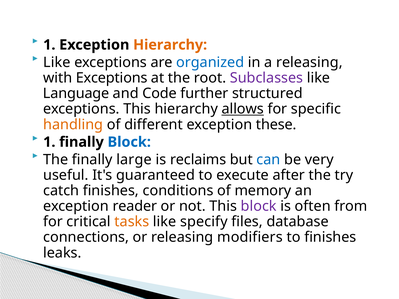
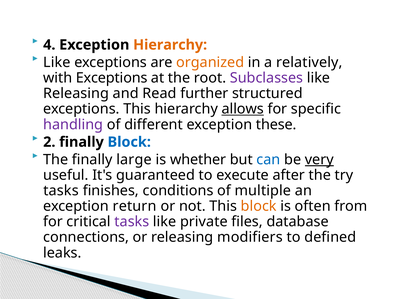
1 at (49, 45): 1 -> 4
organized colour: blue -> orange
a releasing: releasing -> relatively
Language at (76, 94): Language -> Releasing
Code: Code -> Read
handling colour: orange -> purple
1 at (49, 142): 1 -> 2
reclaims: reclaims -> whether
very underline: none -> present
catch at (61, 191): catch -> tasks
memory: memory -> multiple
reader: reader -> return
block at (259, 206) colour: purple -> orange
tasks at (132, 222) colour: orange -> purple
specify: specify -> private
to finishes: finishes -> defined
